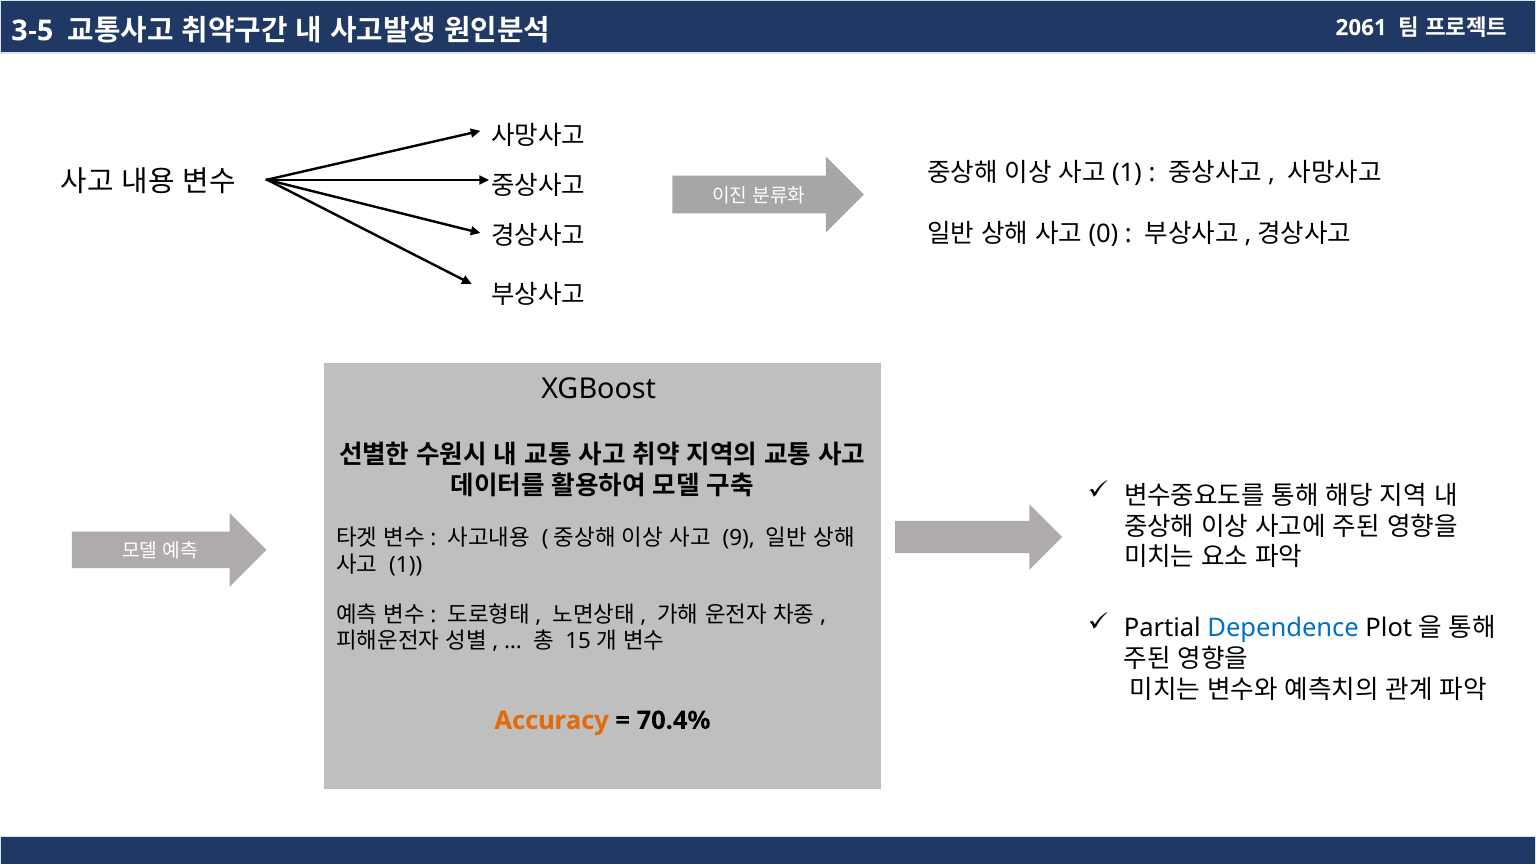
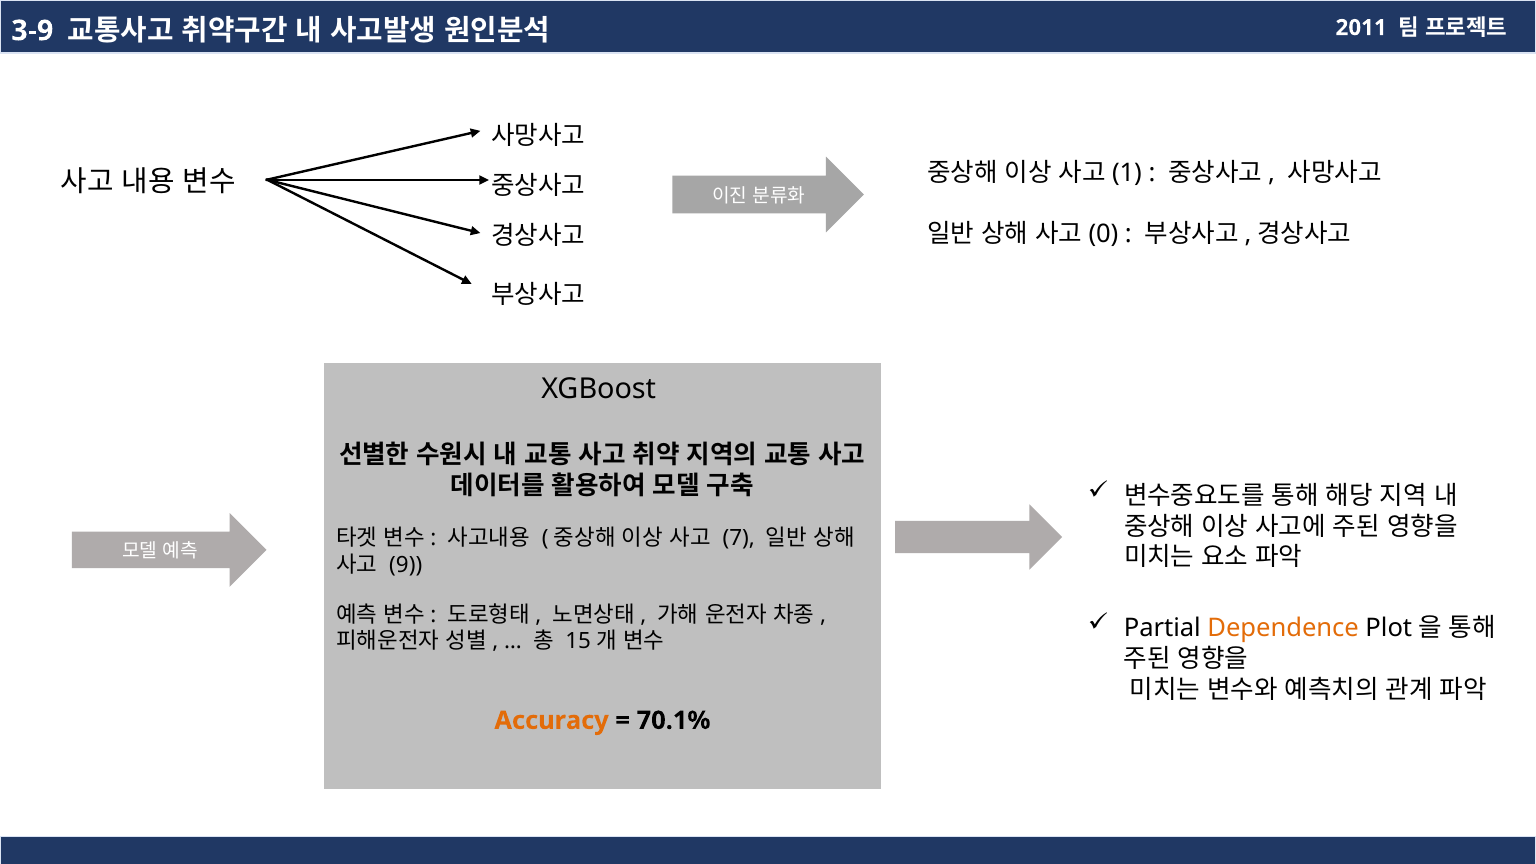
2061: 2061 -> 2011
3-5: 3-5 -> 3-9
9: 9 -> 7
1: 1 -> 9
Dependence colour: blue -> orange
70.4%: 70.4% -> 70.1%
